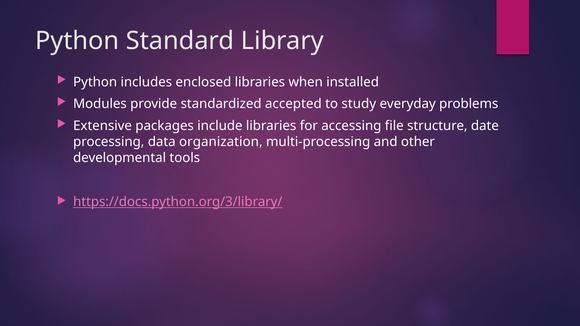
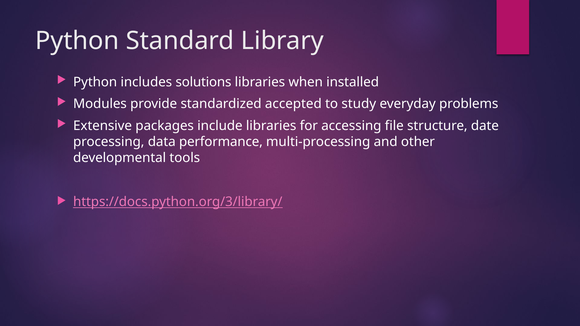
enclosed: enclosed -> solutions
organization: organization -> performance
